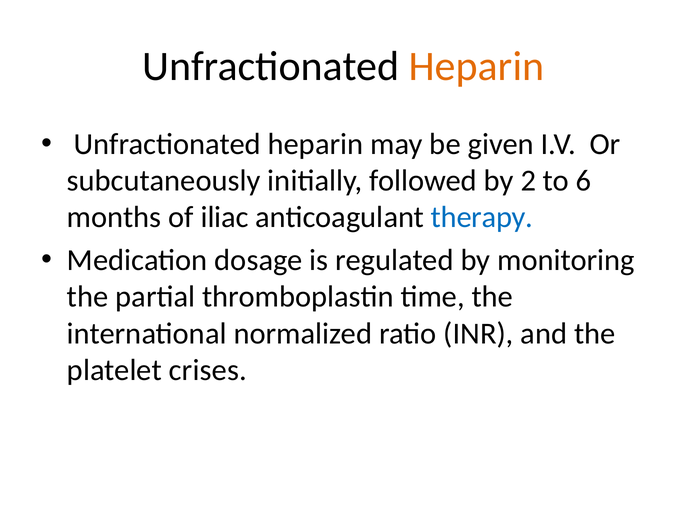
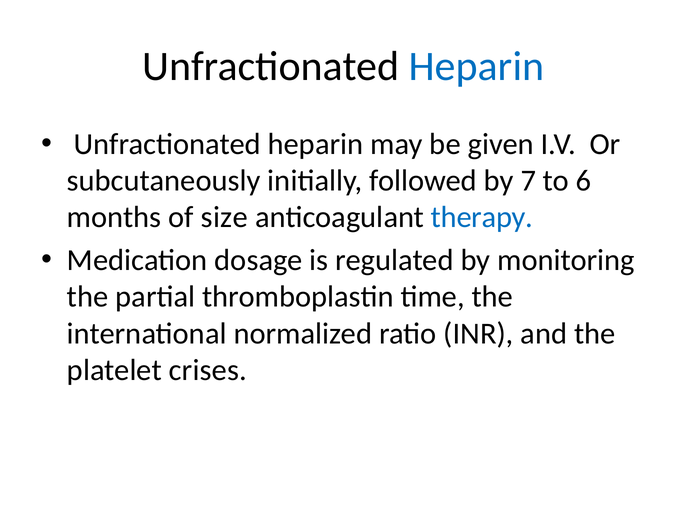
Heparin at (476, 67) colour: orange -> blue
2: 2 -> 7
iliac: iliac -> size
